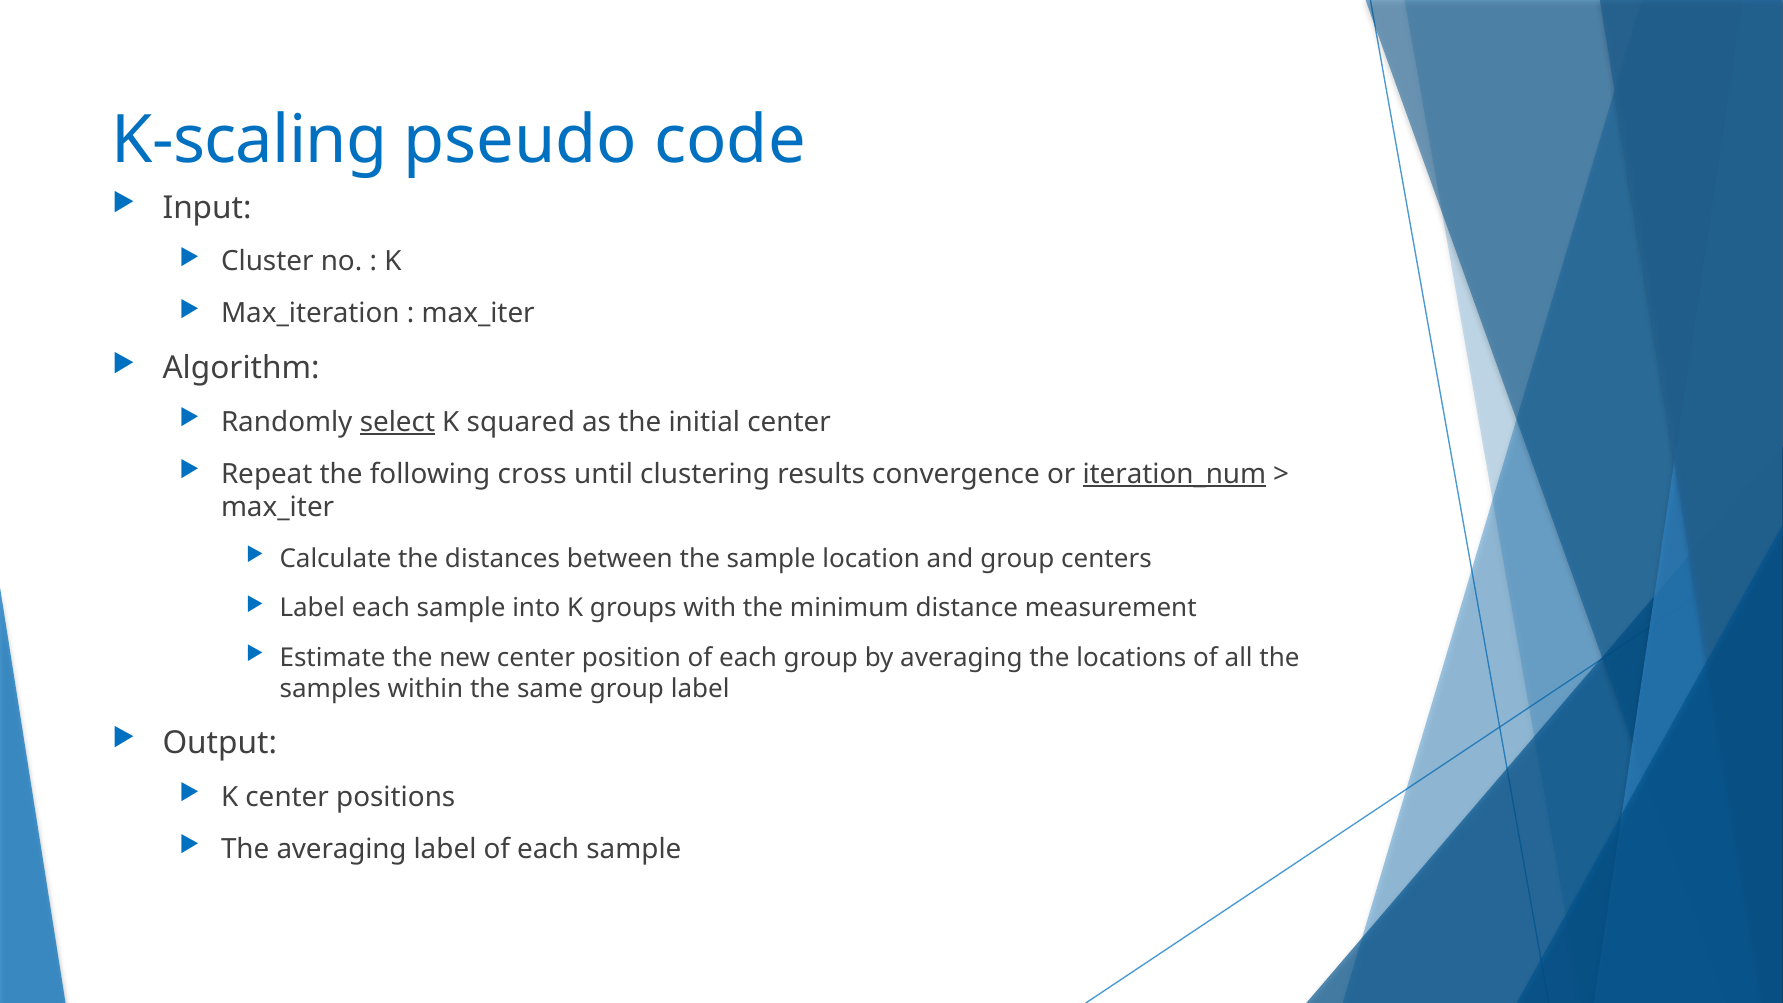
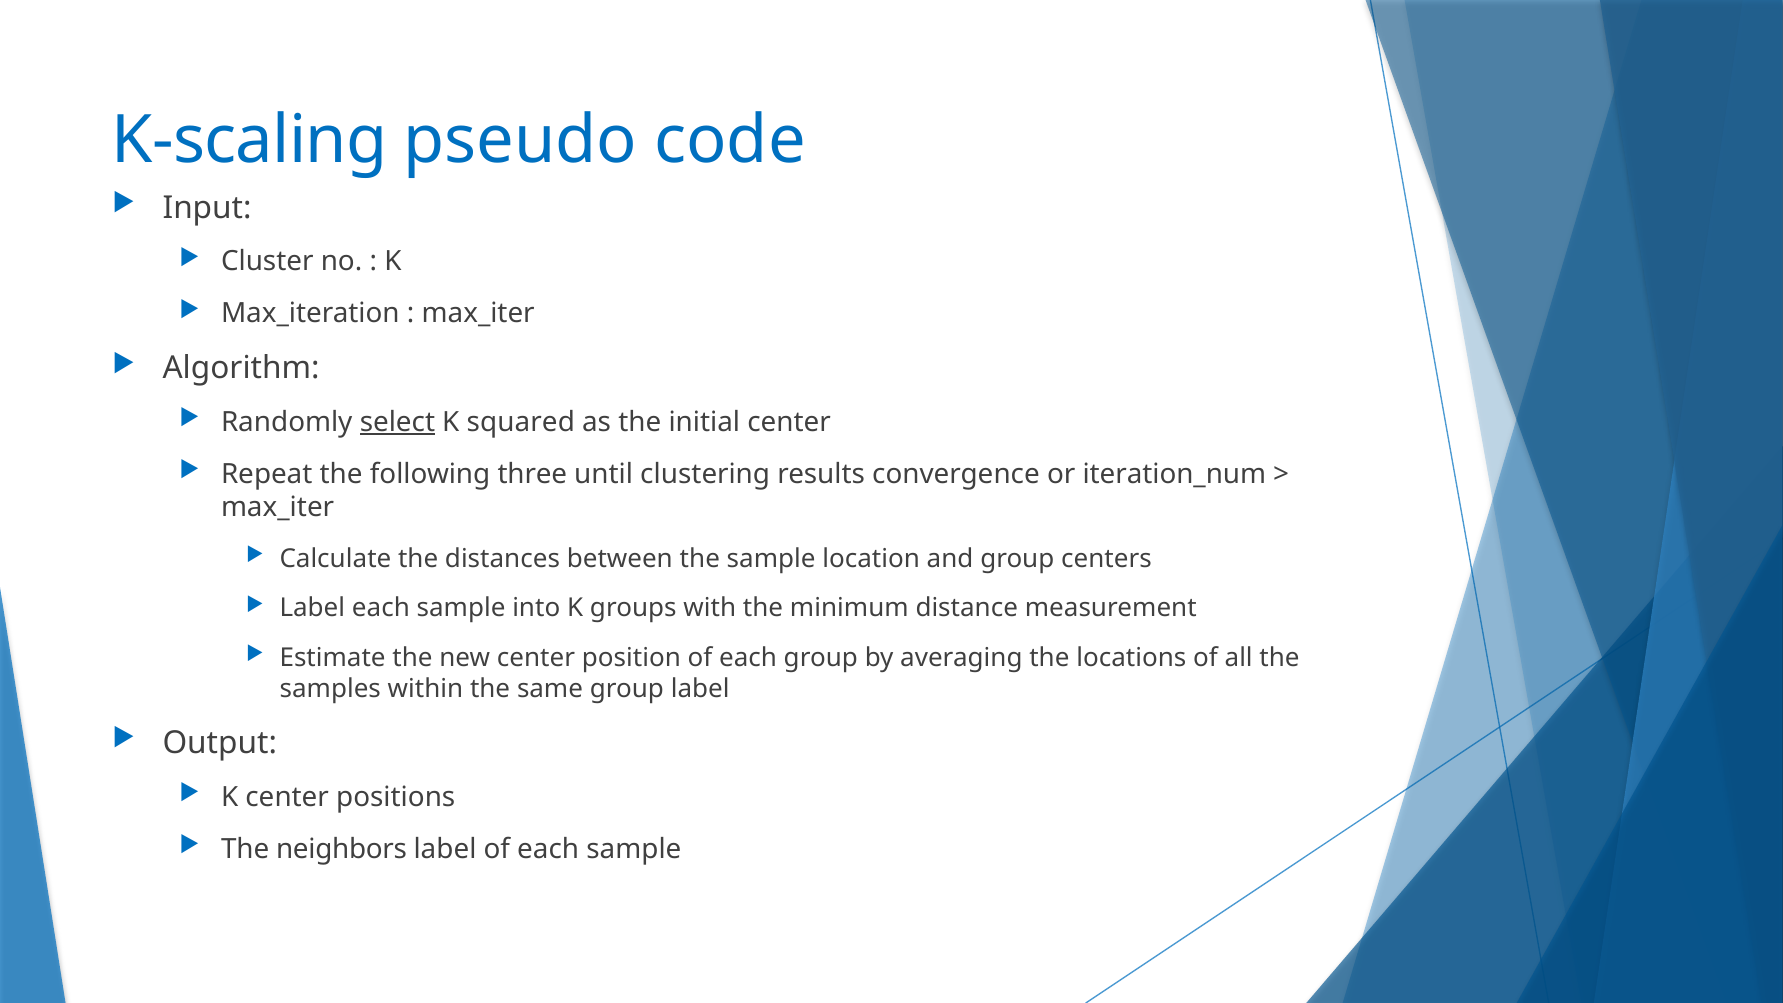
cross: cross -> three
iteration_num underline: present -> none
The averaging: averaging -> neighbors
